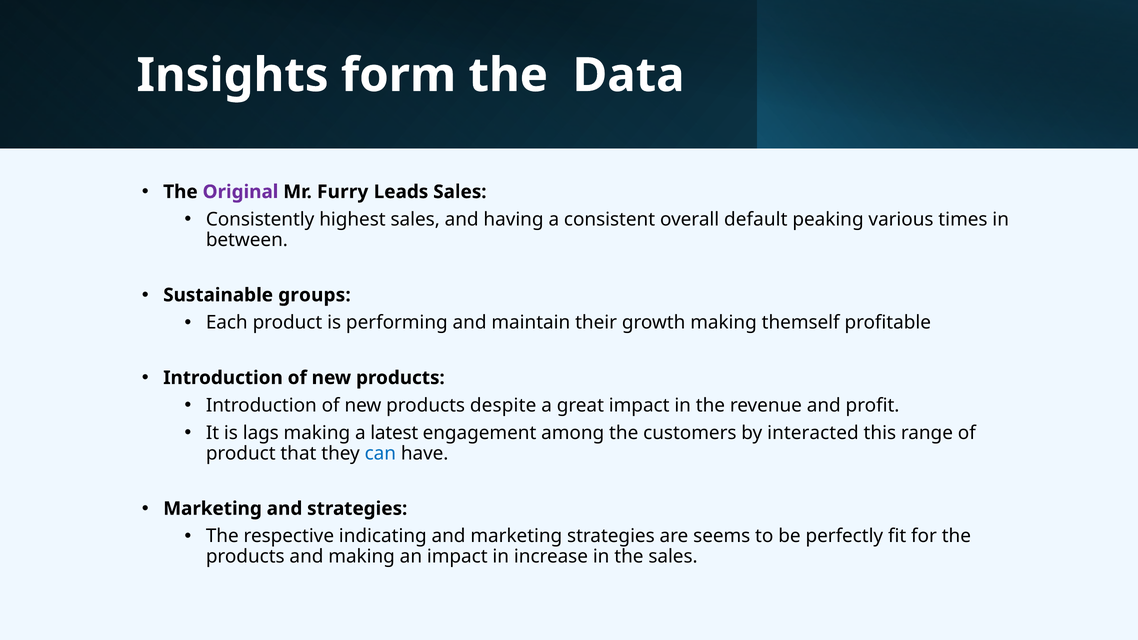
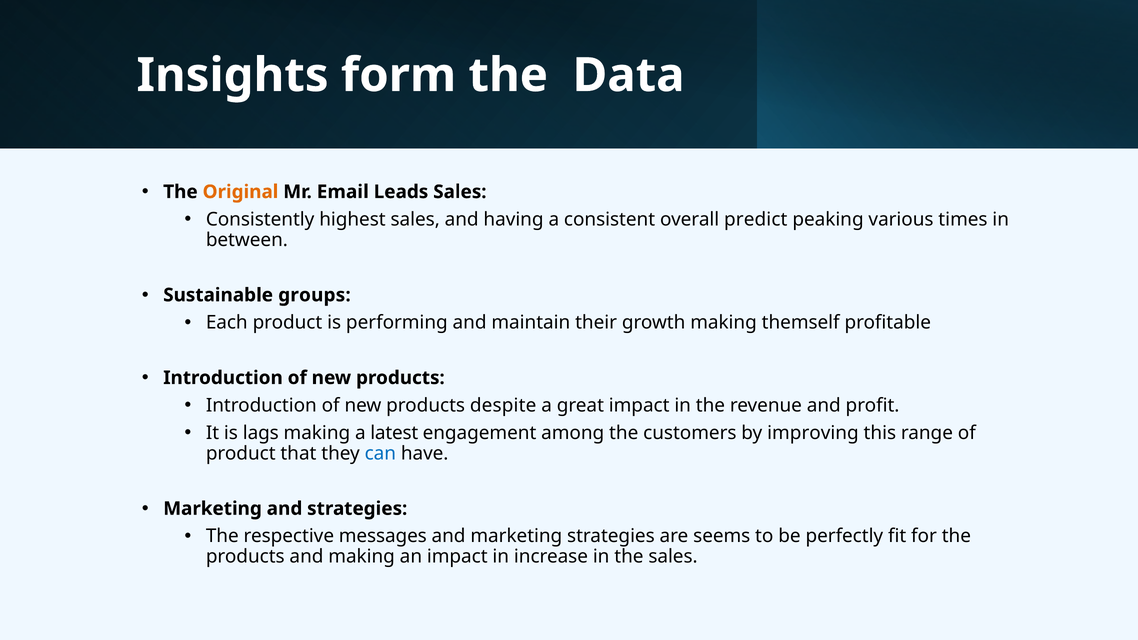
Original colour: purple -> orange
Furry: Furry -> Email
default: default -> predict
interacted: interacted -> improving
indicating: indicating -> messages
